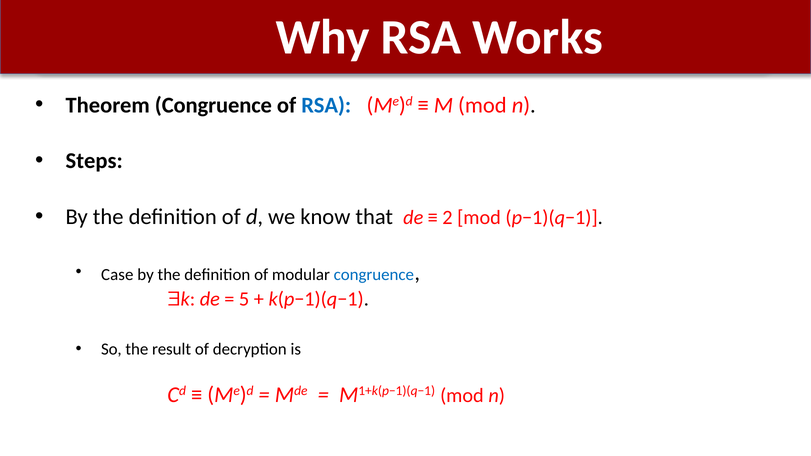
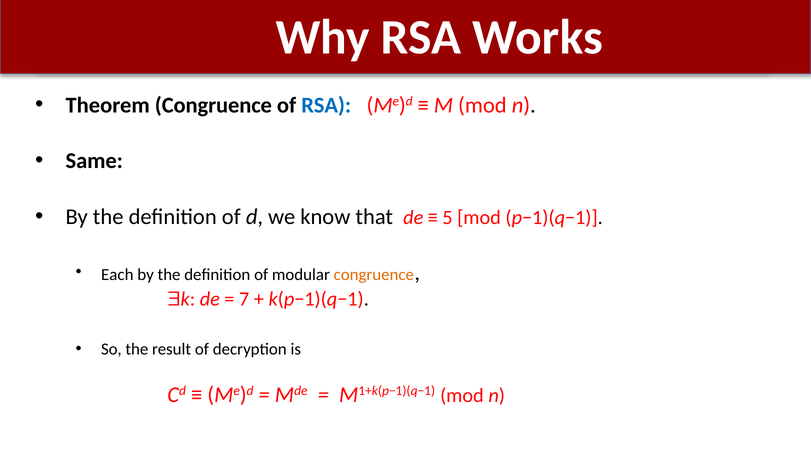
Steps: Steps -> Same
2: 2 -> 5
Case: Case -> Each
congruence at (374, 275) colour: blue -> orange
5: 5 -> 7
